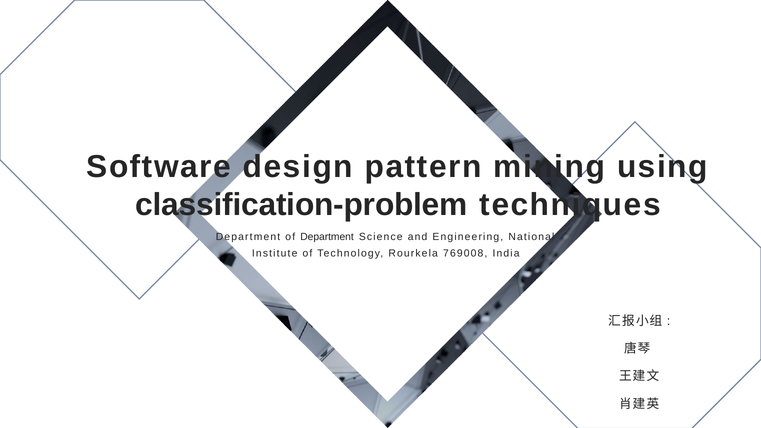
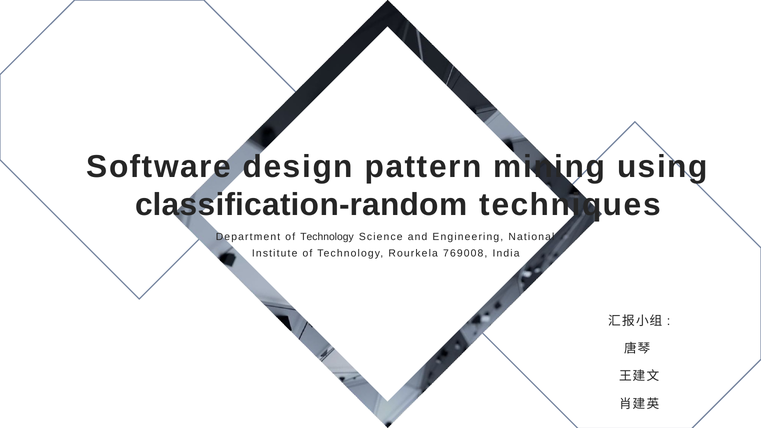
classification-problem: classification-problem -> classification-random
Department of Department: Department -> Technology
